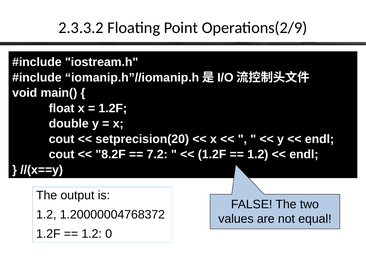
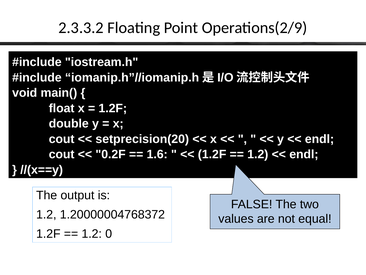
8.2F: 8.2F -> 0.2F
7.2: 7.2 -> 1.6
